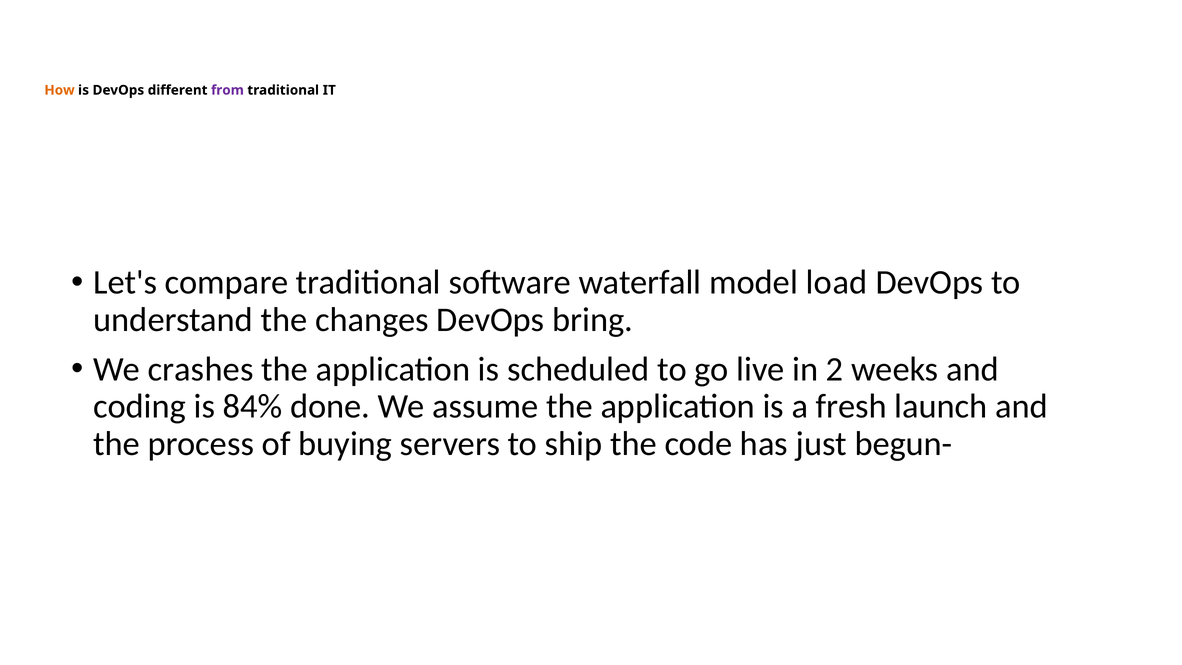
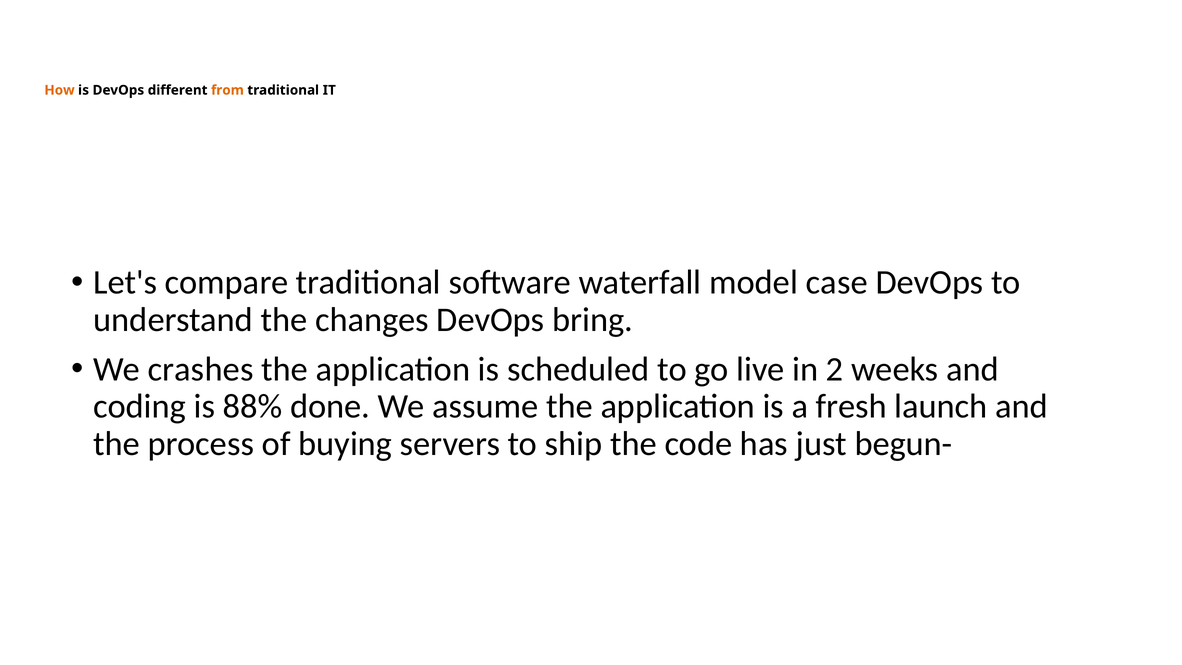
from colour: purple -> orange
load: load -> case
84%: 84% -> 88%
